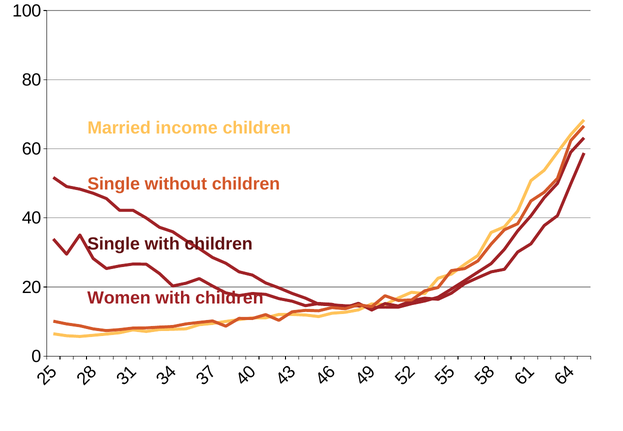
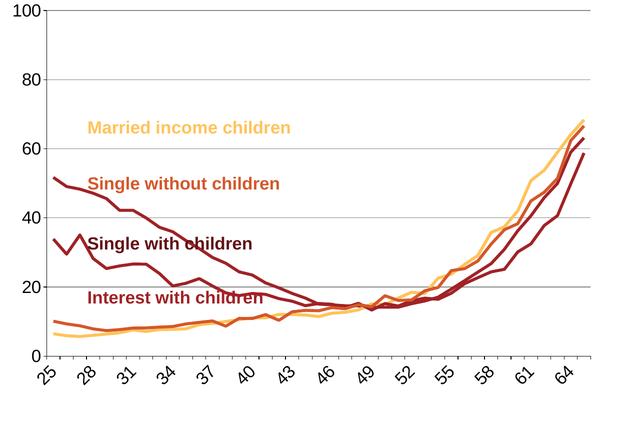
Women: Women -> Interest
